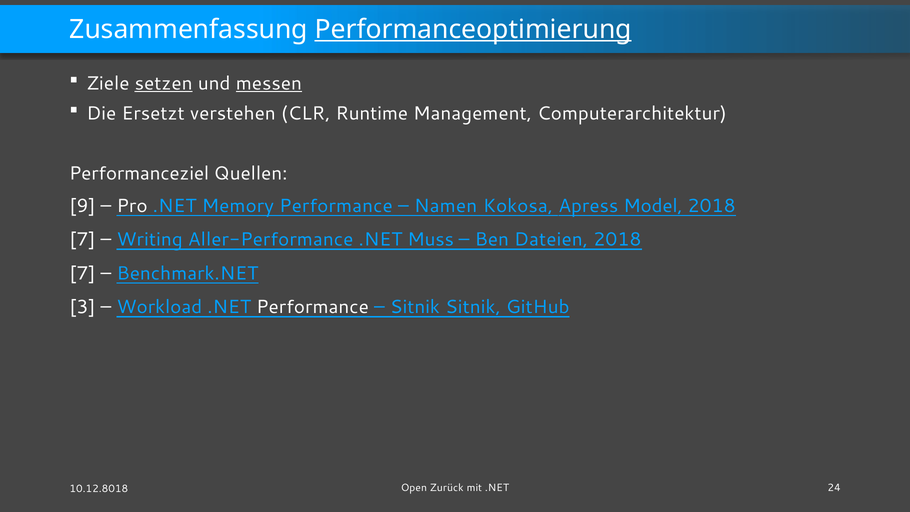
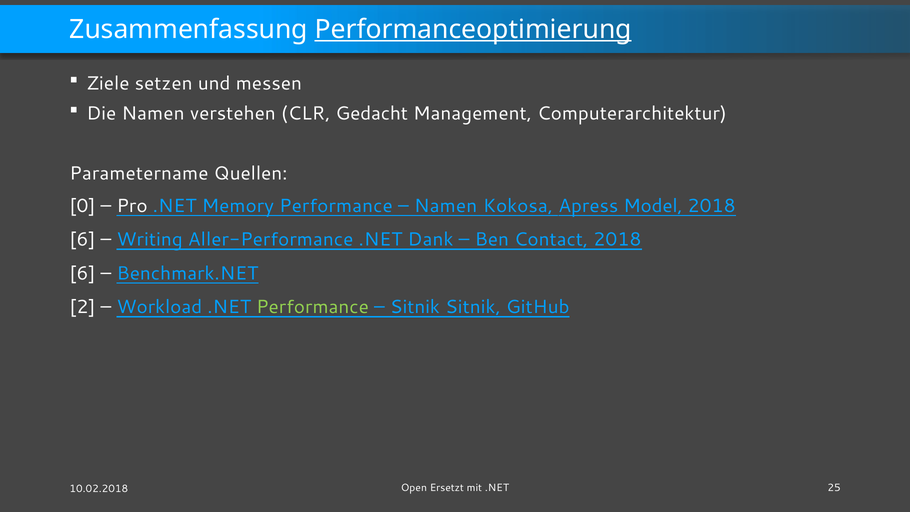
setzen underline: present -> none
messen underline: present -> none
Die Ersetzt: Ersetzt -> Namen
Runtime: Runtime -> Gedacht
Performanceziel: Performanceziel -> Parametername
9: 9 -> 0
7 at (82, 240): 7 -> 6
Muss: Muss -> Dank
Dateien: Dateien -> Contact
7 at (82, 273): 7 -> 6
3: 3 -> 2
Performance at (313, 307) colour: white -> light green
Zurück: Zurück -> Ersetzt
24: 24 -> 25
10.12.8018: 10.12.8018 -> 10.02.2018
